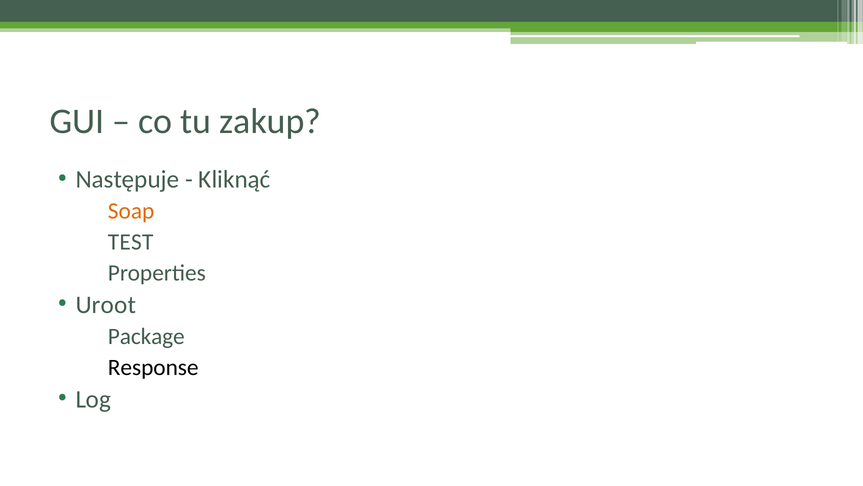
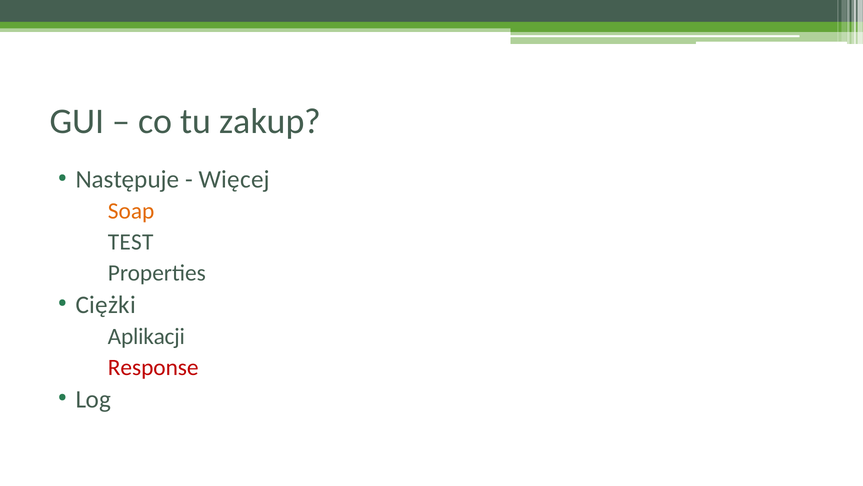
Kliknąć: Kliknąć -> Więcej
Uroot: Uroot -> Ciężki
Package: Package -> Aplikacji
Response colour: black -> red
